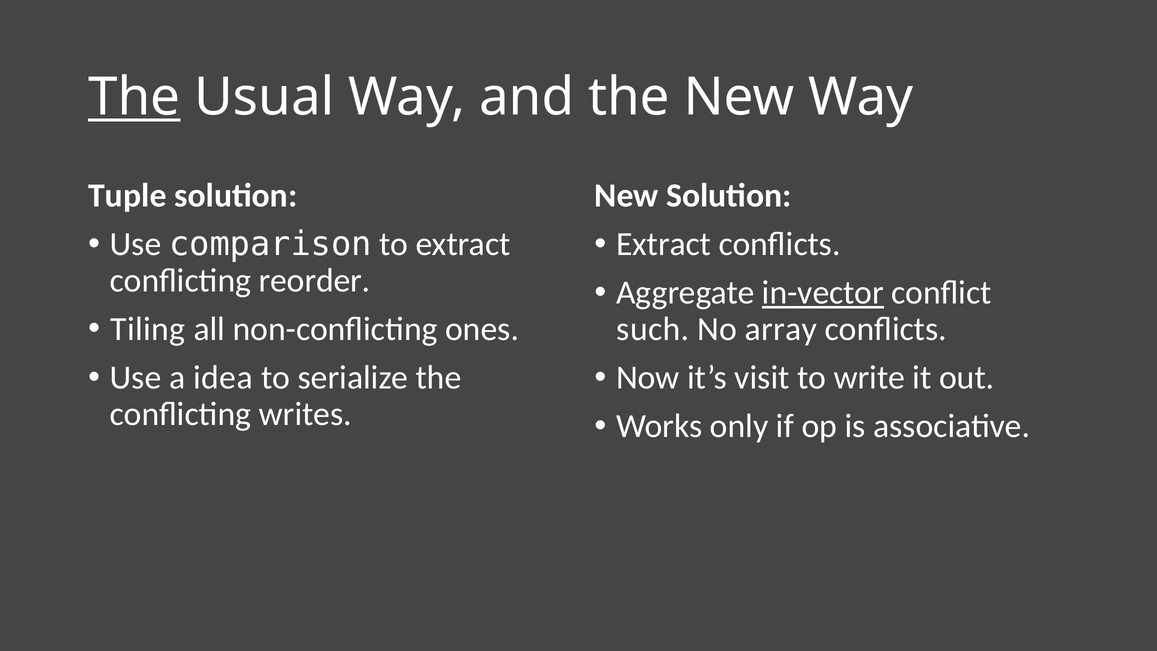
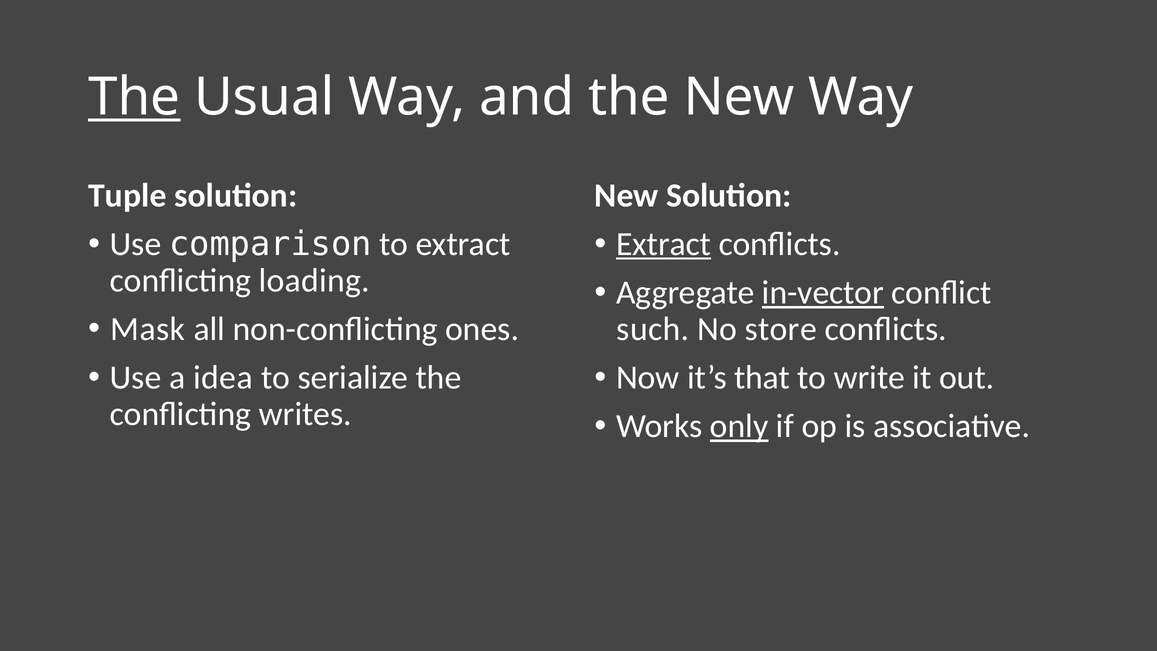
Extract at (664, 244) underline: none -> present
reorder: reorder -> loading
Tiling: Tiling -> Mask
array: array -> store
visit: visit -> that
only underline: none -> present
